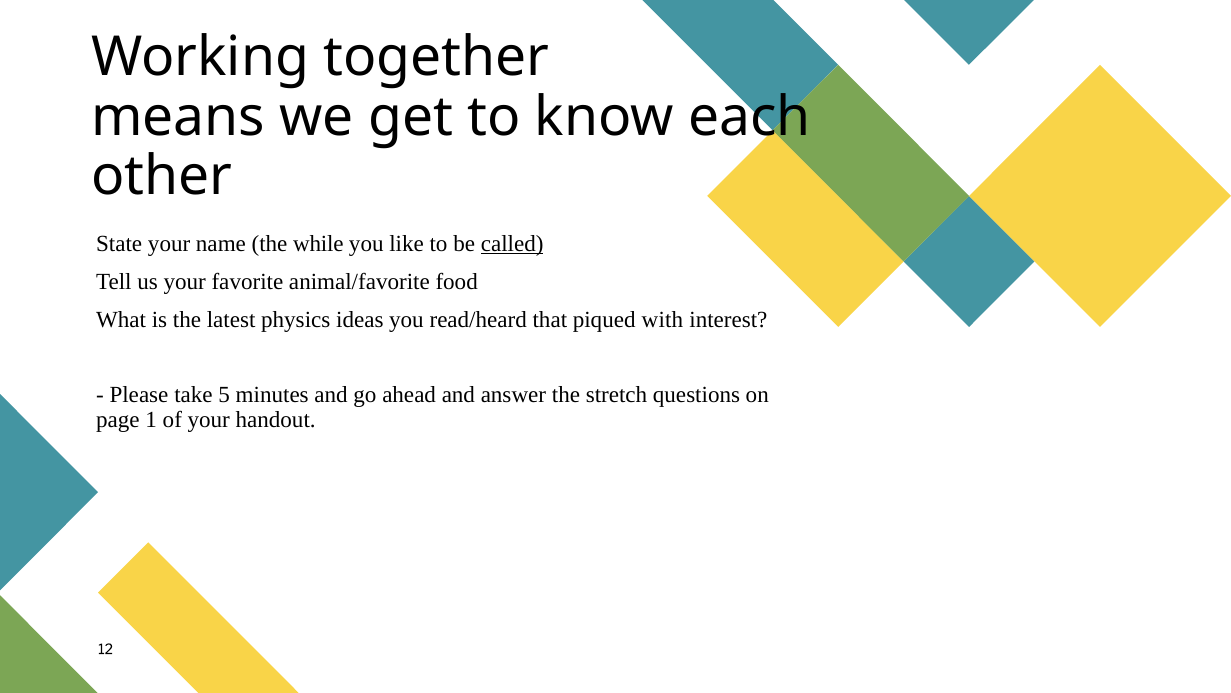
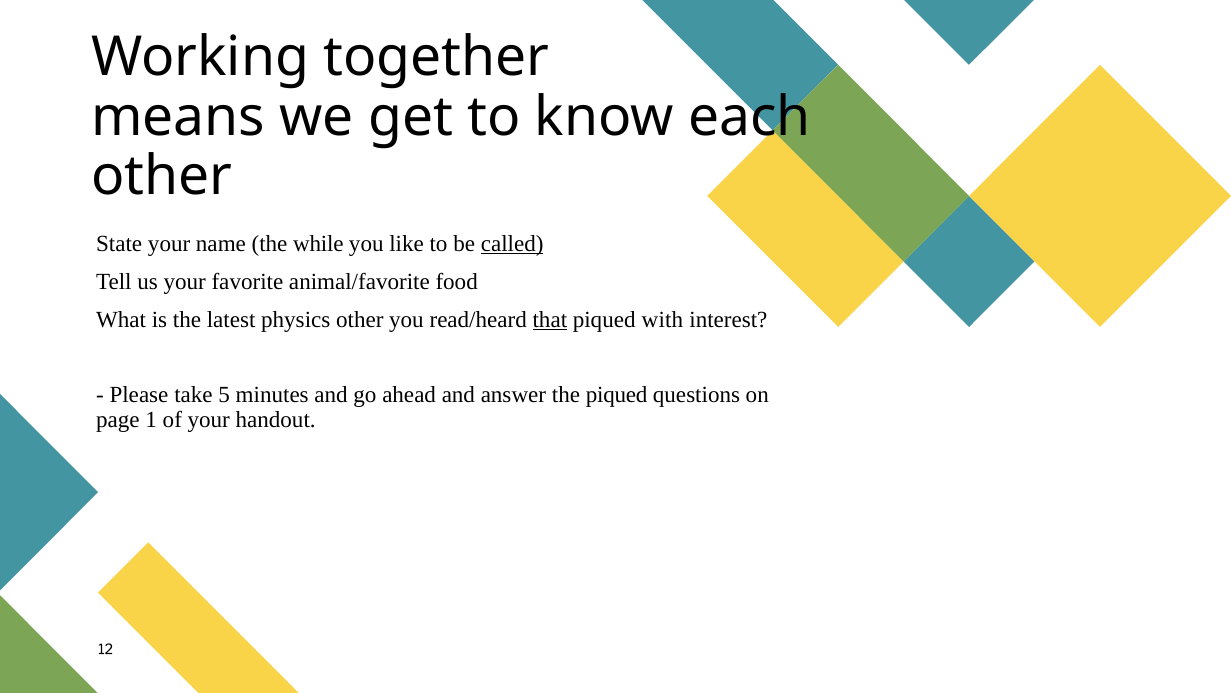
physics ideas: ideas -> other
that underline: none -> present
the stretch: stretch -> piqued
